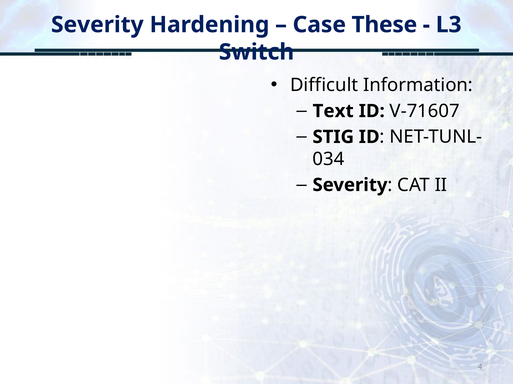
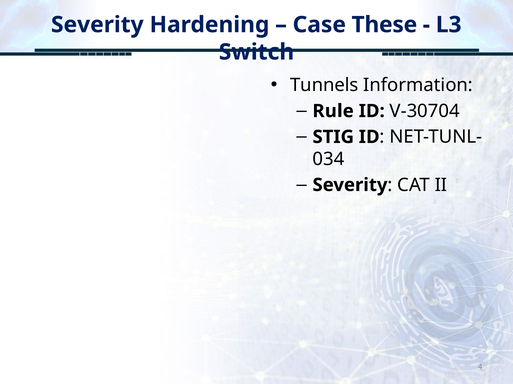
Difficult: Difficult -> Tunnels
Text: Text -> Rule
V-71607: V-71607 -> V-30704
